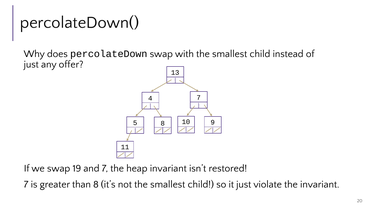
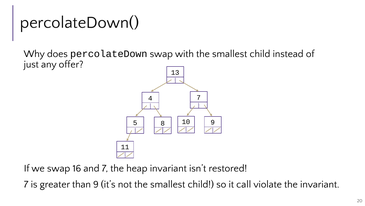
19: 19 -> 16
than 8: 8 -> 9
it just: just -> call
